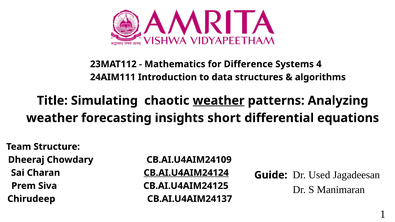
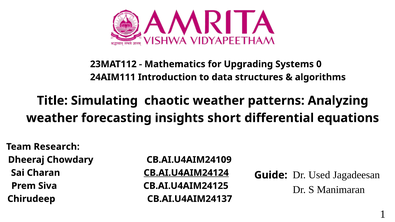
Difference: Difference -> Upgrading
4: 4 -> 0
weather at (219, 101) underline: present -> none
Structure: Structure -> Research
